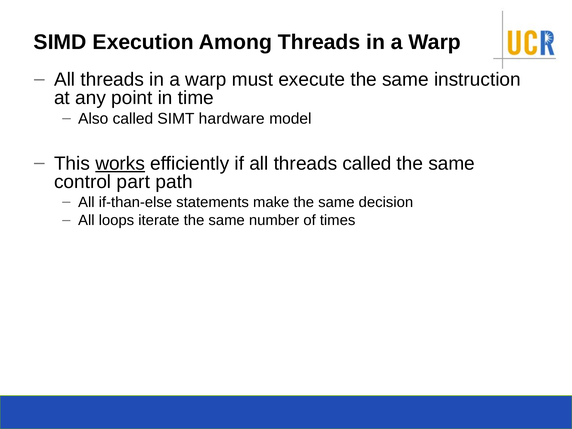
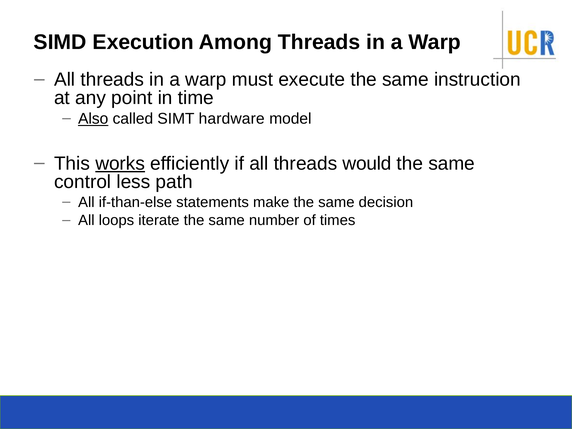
Also underline: none -> present
threads called: called -> would
part: part -> less
